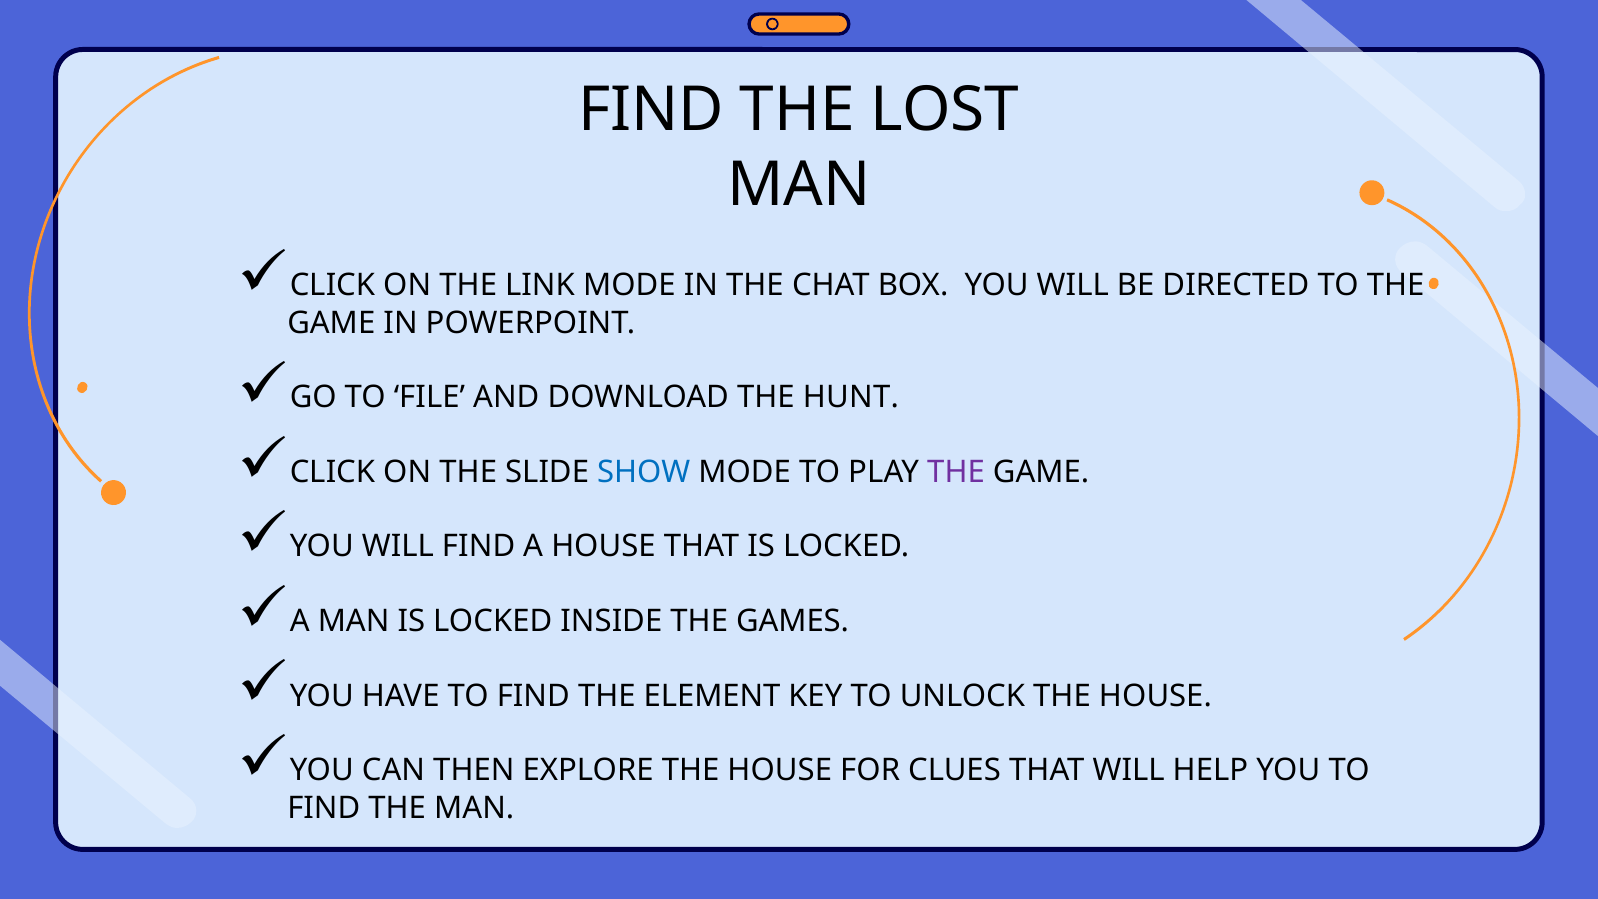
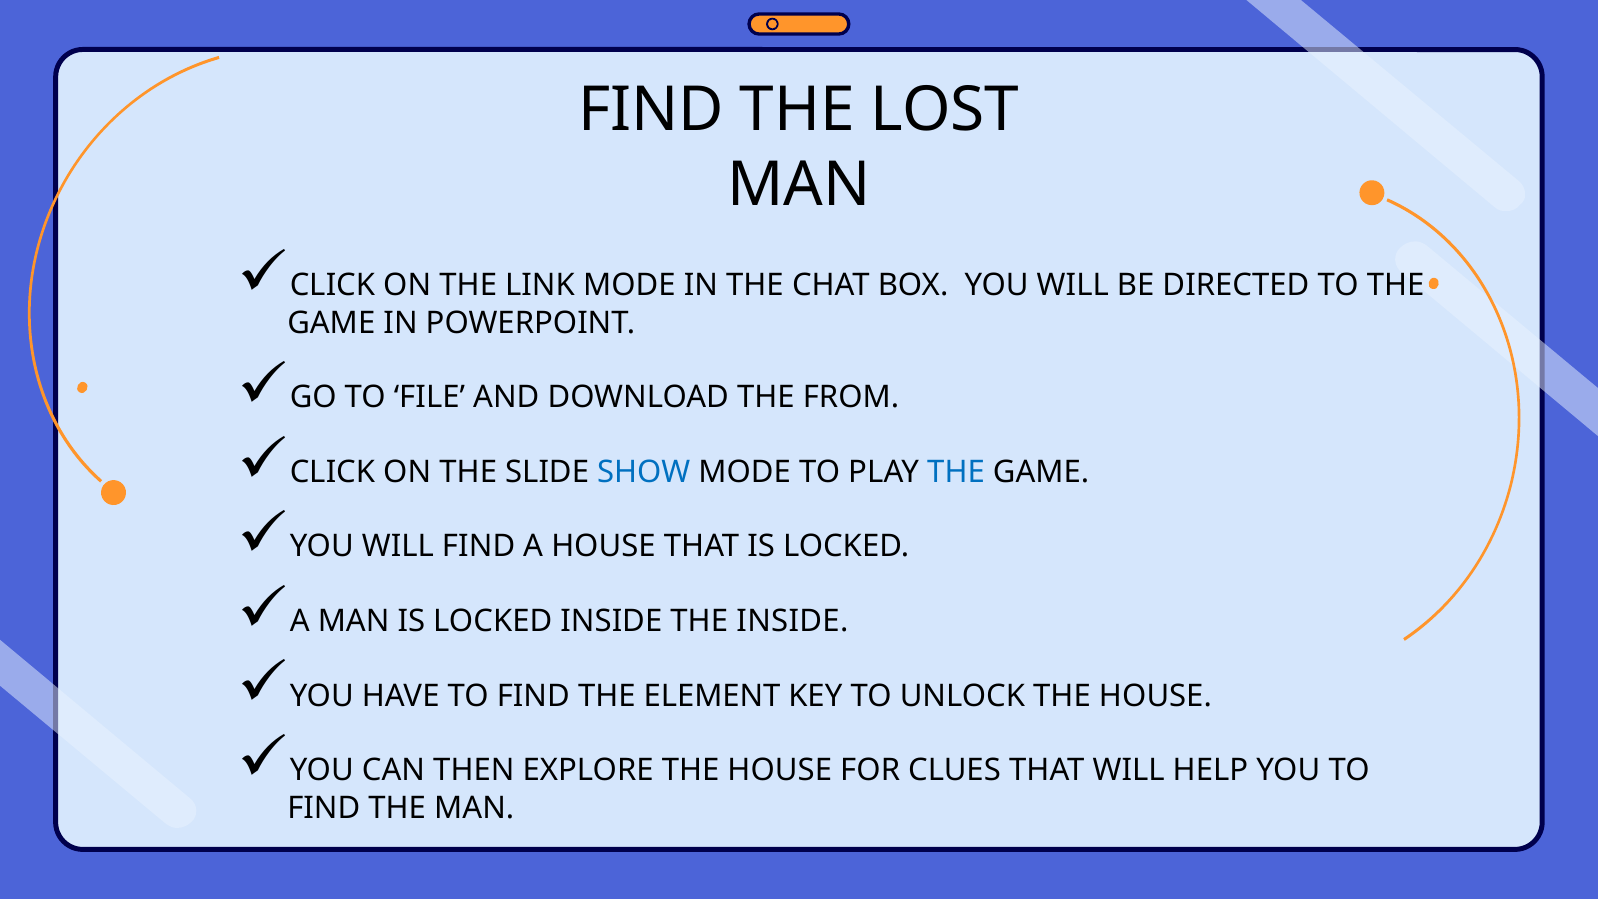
HUNT: HUNT -> FROM
THE at (956, 472) colour: purple -> blue
THE GAMES: GAMES -> INSIDE
